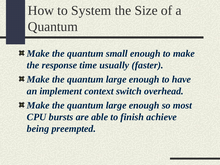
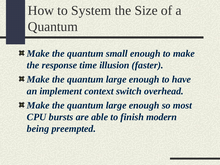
usually: usually -> illusion
achieve: achieve -> modern
